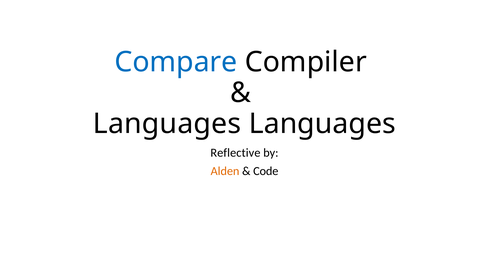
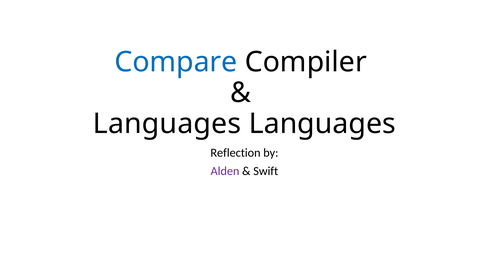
Reflective: Reflective -> Reflection
Alden colour: orange -> purple
Code: Code -> Swift
